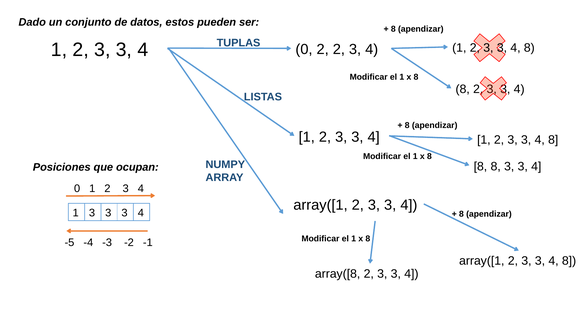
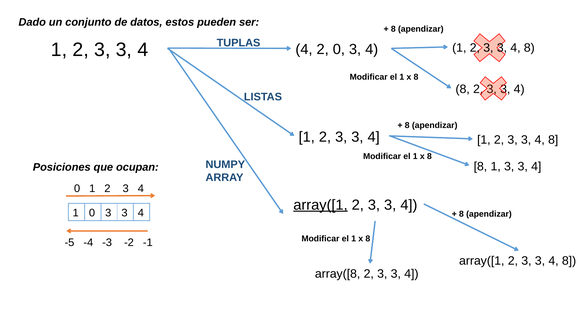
TUPLAS 0: 0 -> 4
2 2: 2 -> 0
8 at (496, 167): 8 -> 1
array([1 at (320, 205) underline: none -> present
1 3: 3 -> 0
